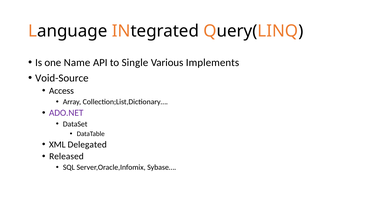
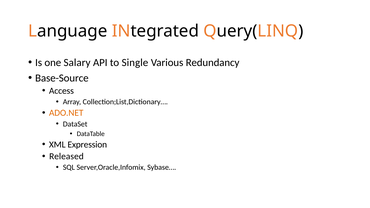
Name: Name -> Salary
Implements: Implements -> Redundancy
Void-Source: Void-Source -> Base-Source
ADO.NET colour: purple -> orange
Delegated: Delegated -> Expression
